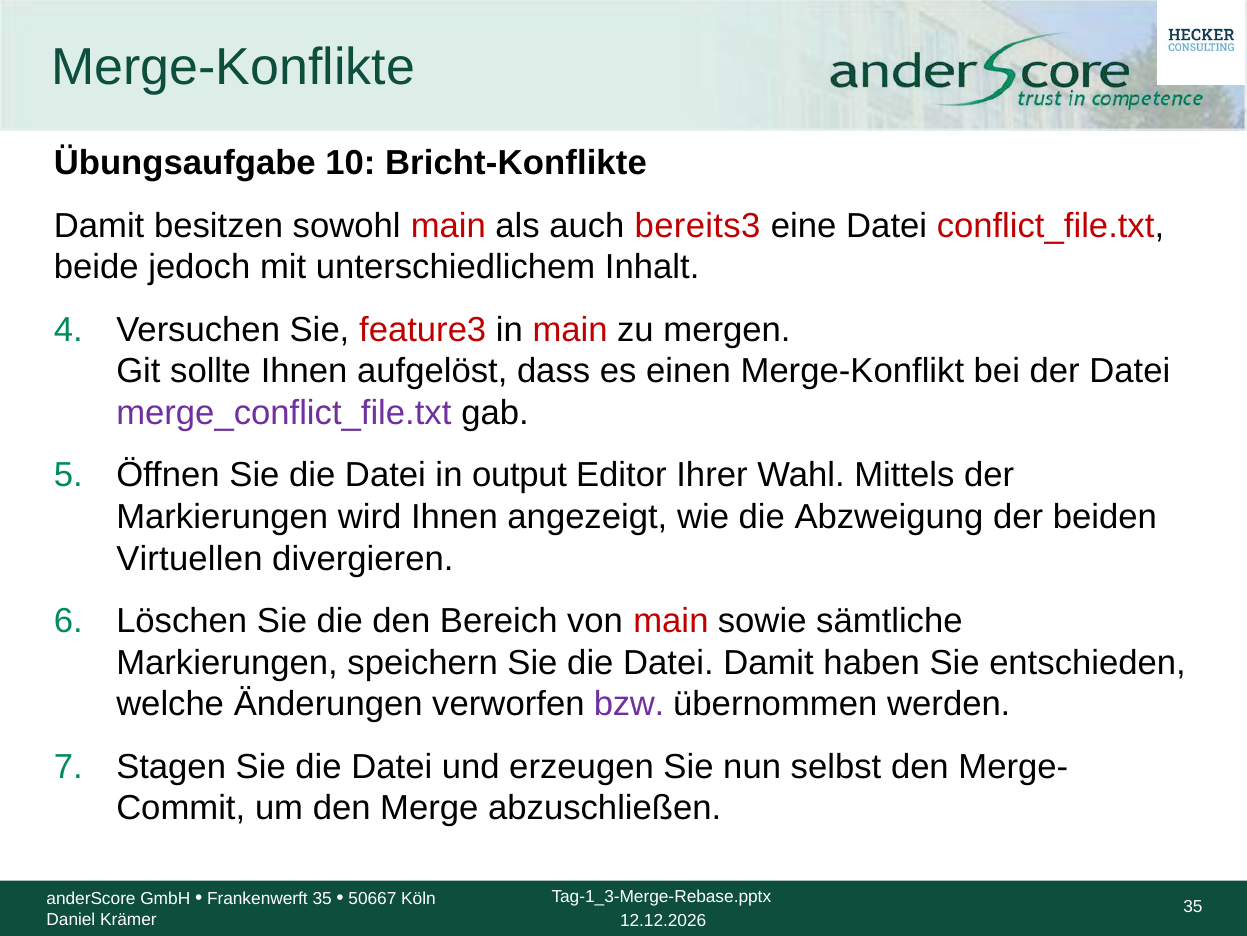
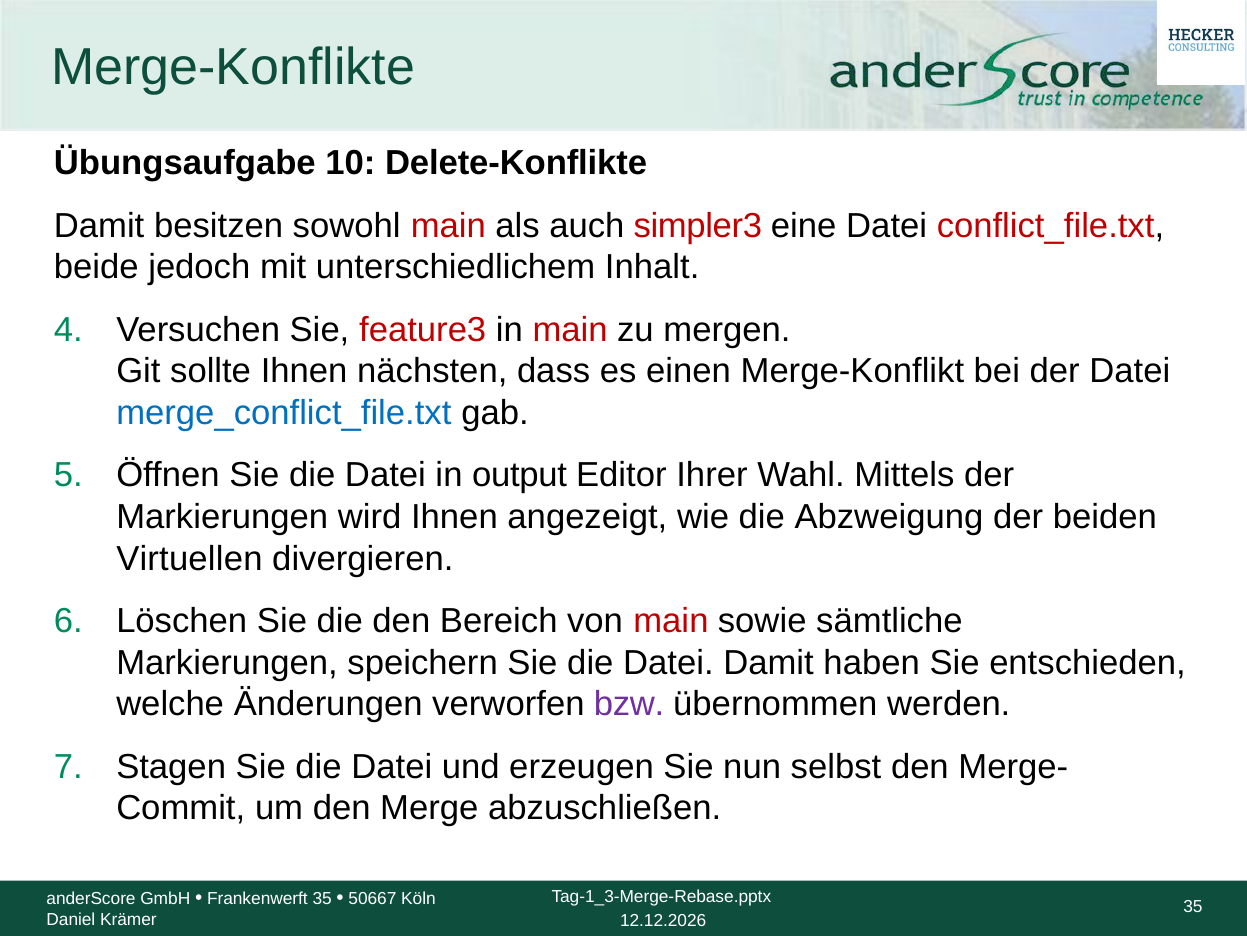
Bricht-Konflikte: Bricht-Konflikte -> Delete-Konflikte
bereits3: bereits3 -> simpler3
aufgelöst: aufgelöst -> nächsten
merge_conflict_file.txt colour: purple -> blue
